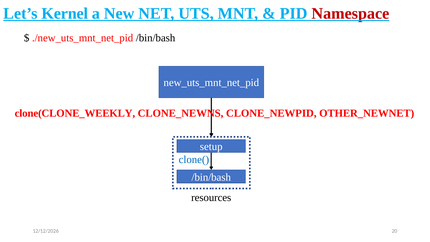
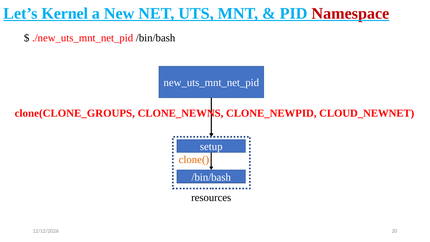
clone(CLONE_WEEKLY: clone(CLONE_WEEKLY -> clone(CLONE_GROUPS
OTHER_NEWNET: OTHER_NEWNET -> CLOUD_NEWNET
clone( colour: blue -> orange
